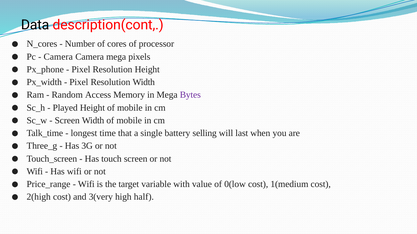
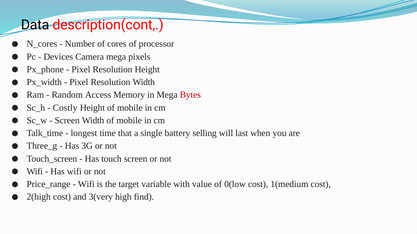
Camera at (58, 57): Camera -> Devices
Bytes colour: purple -> red
Played: Played -> Costly
half: half -> find
